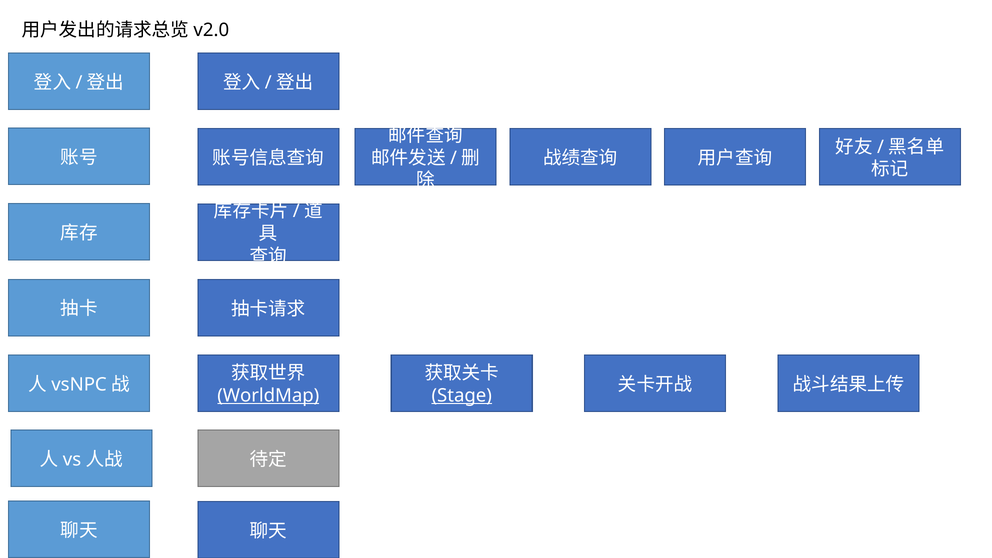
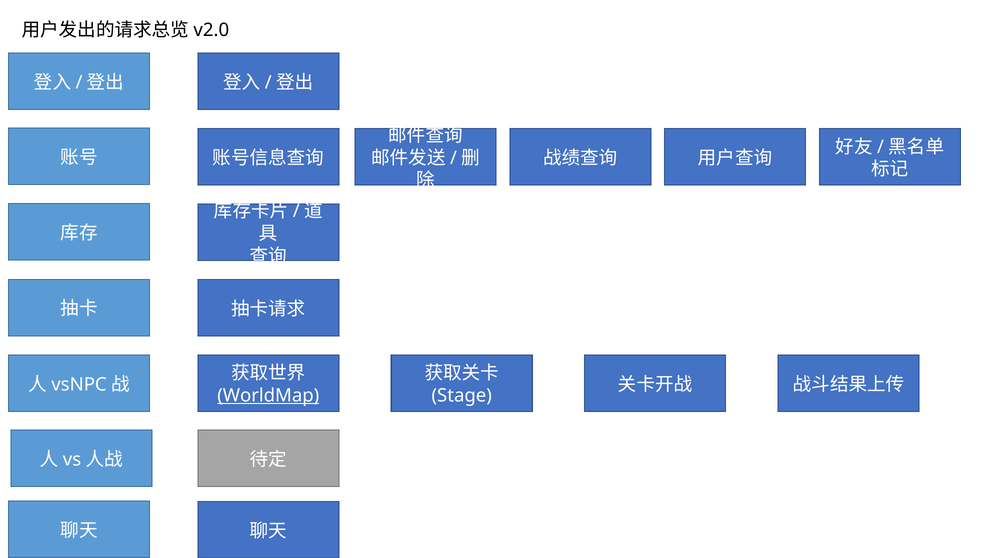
Stage underline: present -> none
